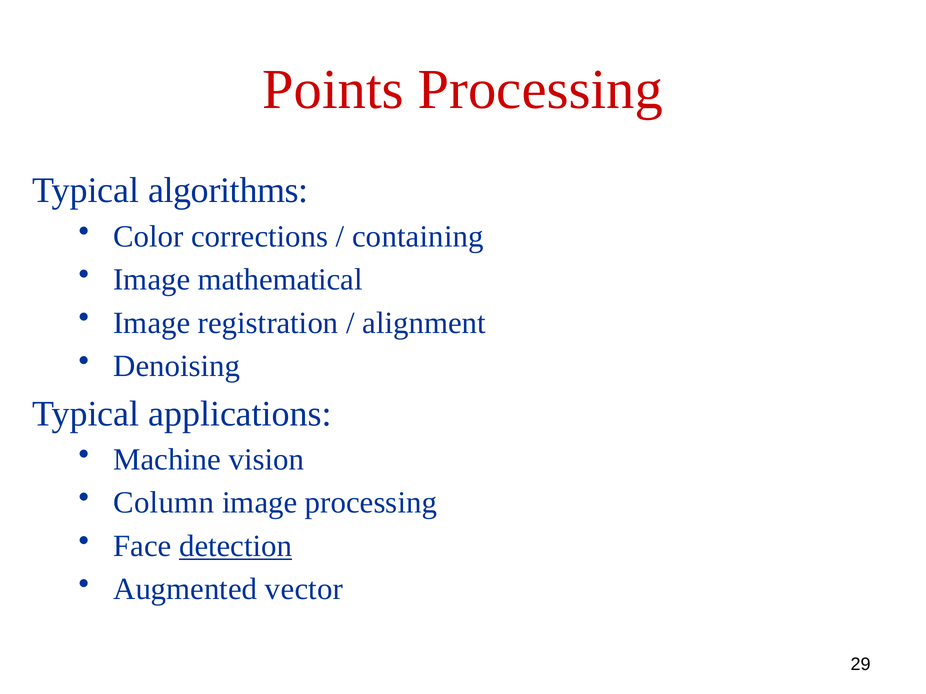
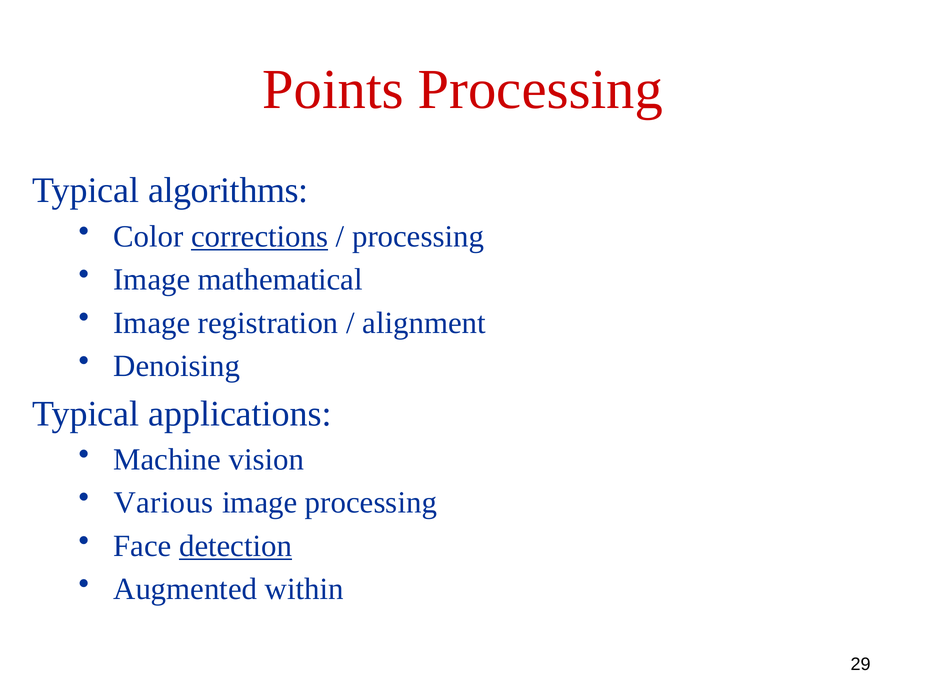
corrections underline: none -> present
containing at (418, 237): containing -> processing
Column: Column -> Various
vector: vector -> within
